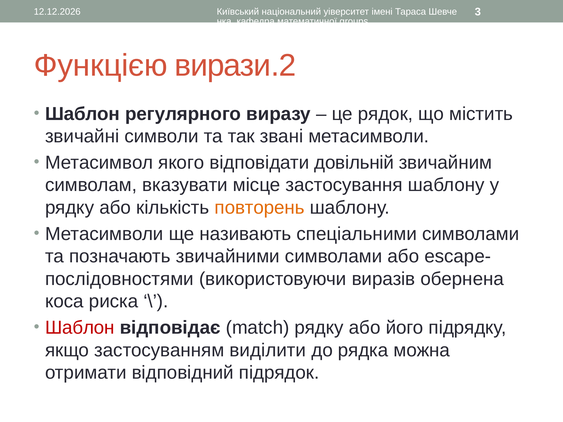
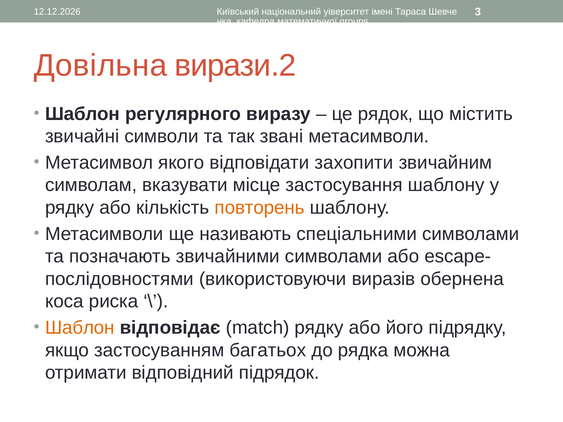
Функцією: Функцією -> Довільна
довільній: довільній -> захопити
Шаблон at (80, 328) colour: red -> orange
виділити: виділити -> багатьох
